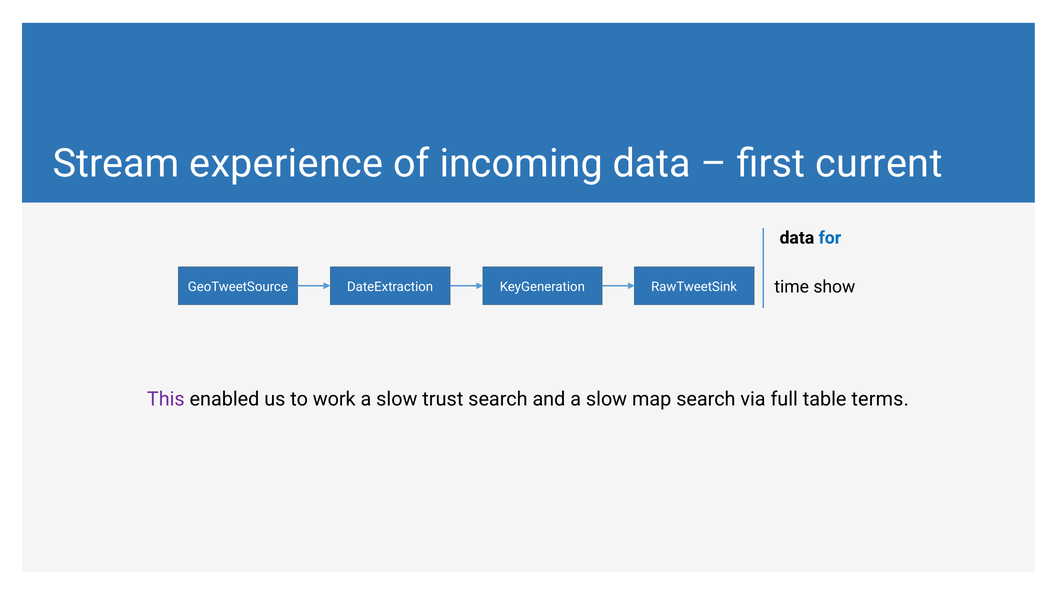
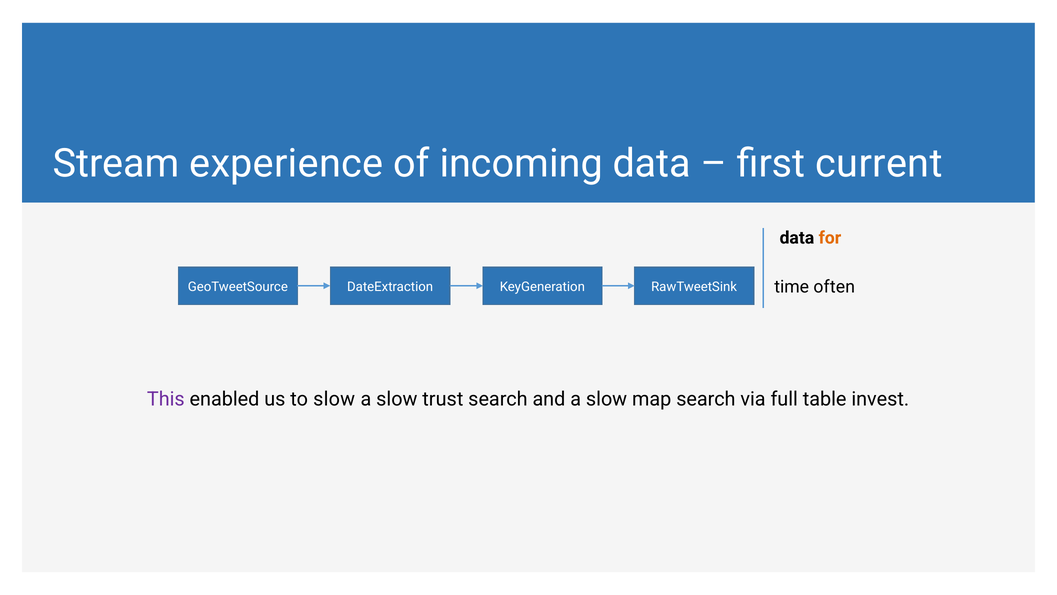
for colour: blue -> orange
show: show -> often
to work: work -> slow
terms: terms -> invest
